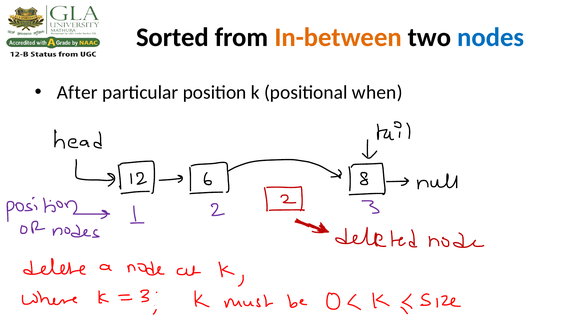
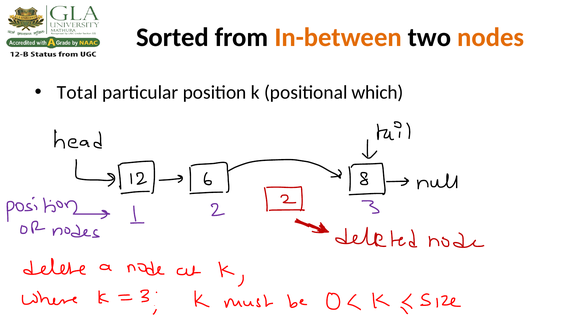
nodes colour: blue -> orange
After: After -> Total
when: when -> which
